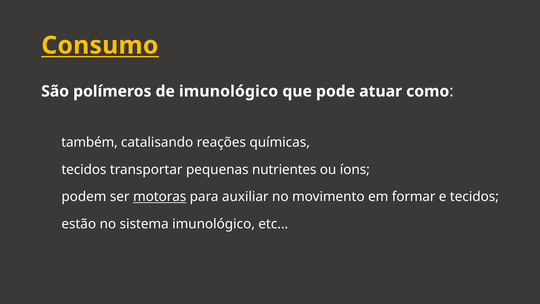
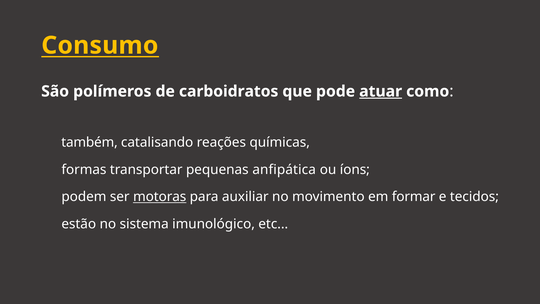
de imunológico: imunológico -> carboidratos
atuar underline: none -> present
tecidos at (84, 170): tecidos -> formas
nutrientes: nutrientes -> anfipática
